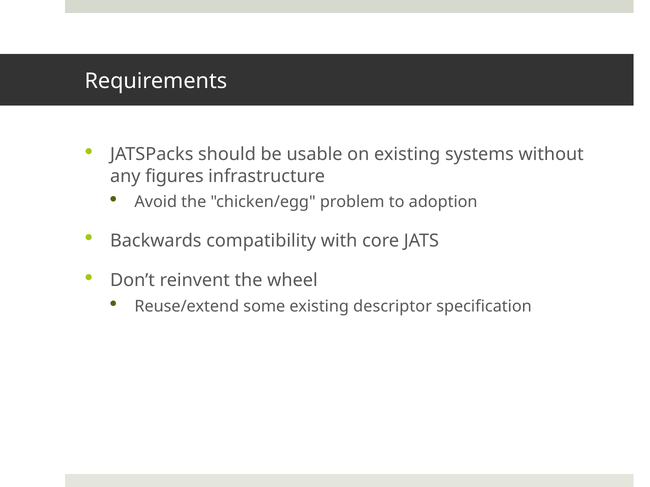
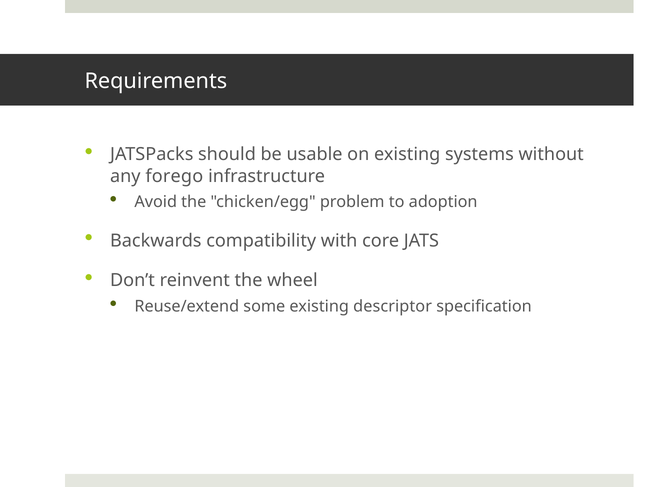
figures: figures -> forego
